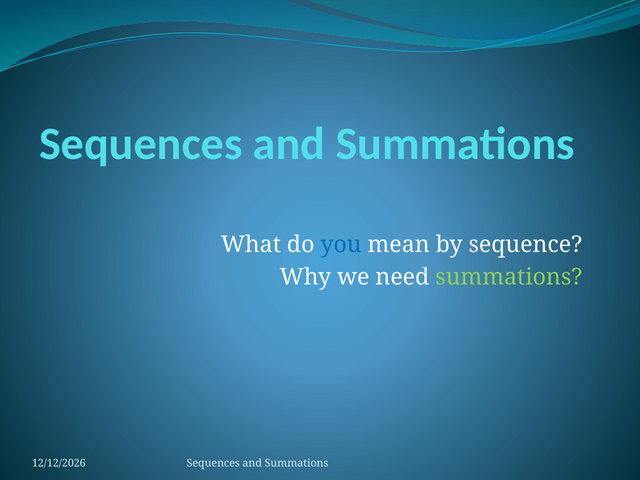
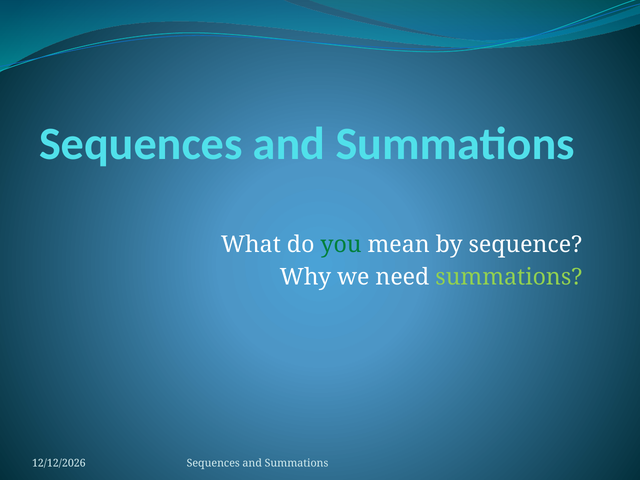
you colour: blue -> green
